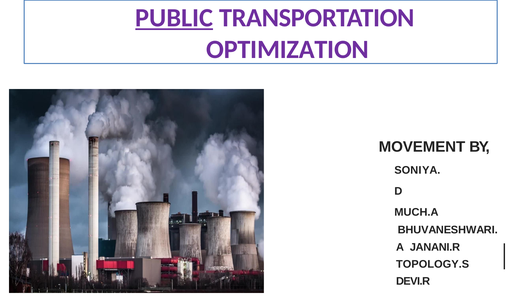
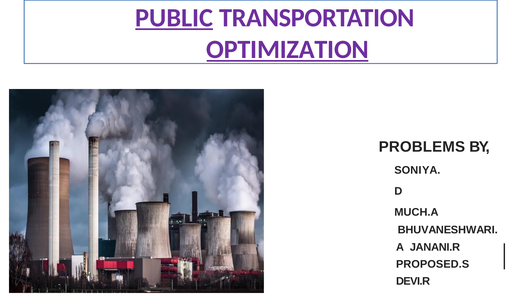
OPTIMIZATION underline: none -> present
MOVEMENT: MOVEMENT -> PROBLEMS
TOPOLOGY.S: TOPOLOGY.S -> PROPOSED.S
